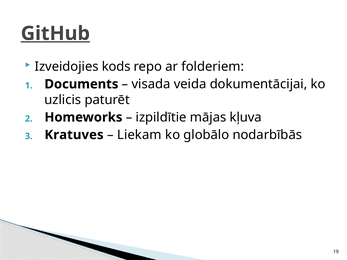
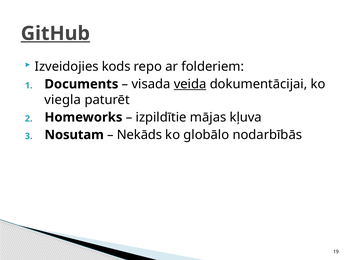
veida underline: none -> present
uzlicis: uzlicis -> viegla
Kratuves: Kratuves -> Nosutam
Liekam: Liekam -> Nekāds
